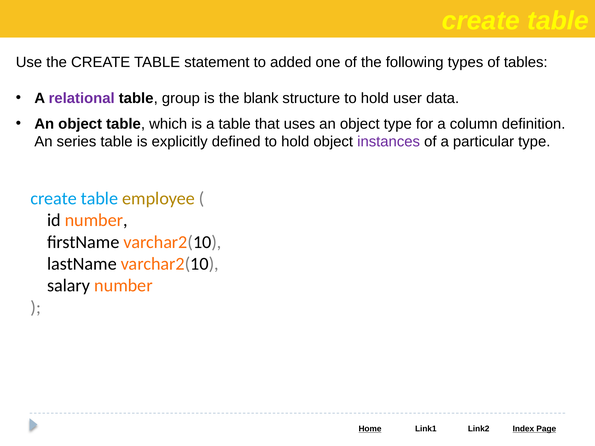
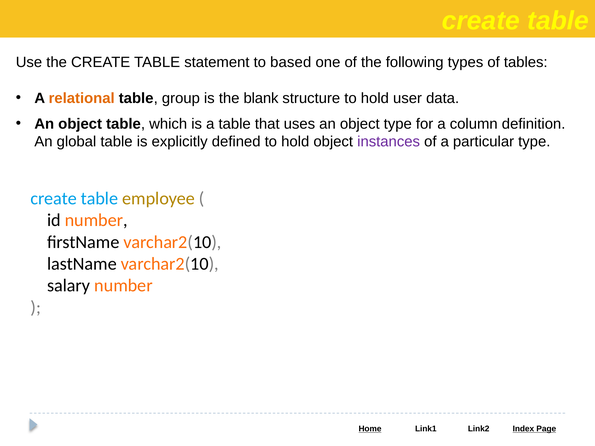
added: added -> based
relational colour: purple -> orange
series: series -> global
